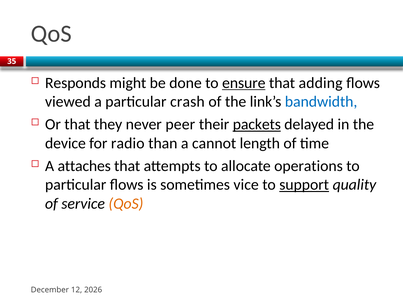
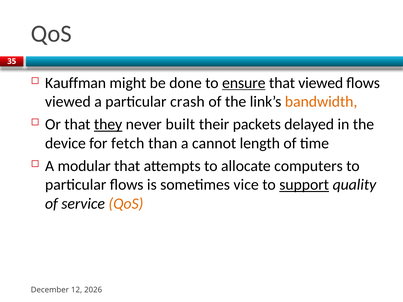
Responds: Responds -> Kauffman
that adding: adding -> viewed
bandwidth colour: blue -> orange
they underline: none -> present
peer: peer -> built
packets underline: present -> none
radio: radio -> fetch
attaches: attaches -> modular
operations: operations -> computers
